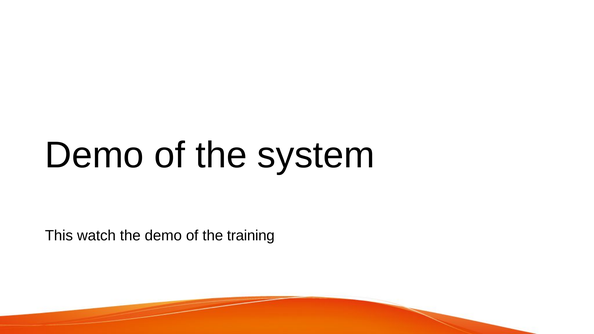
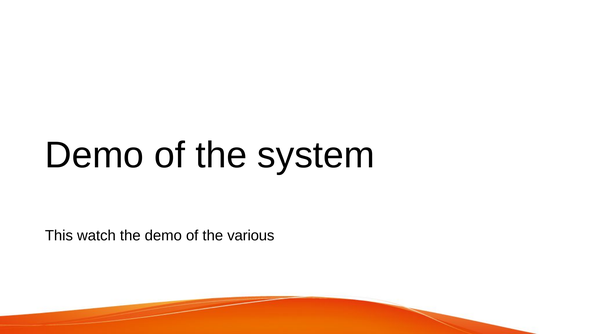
training: training -> various
